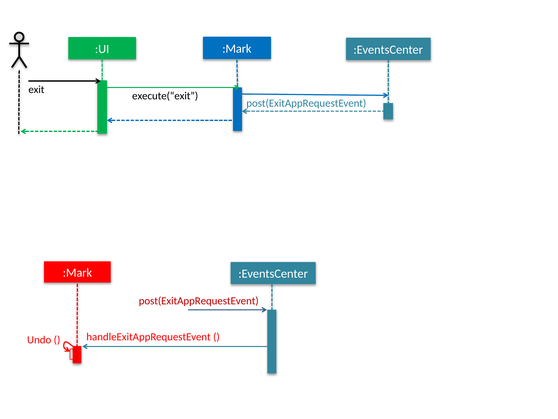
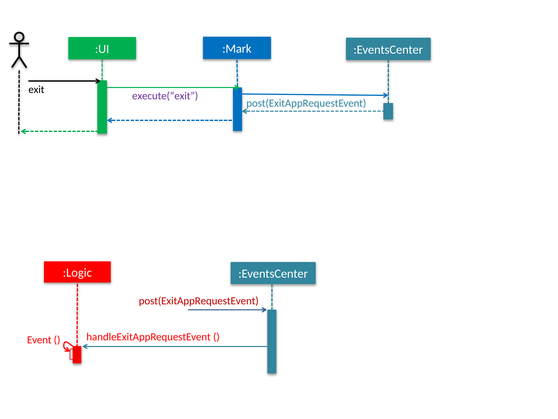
execute(“exit colour: black -> purple
:Mark at (77, 273): :Mark -> :Logic
Undo: Undo -> Event
